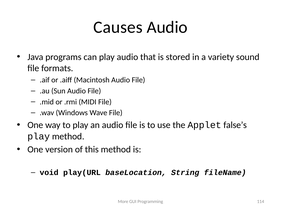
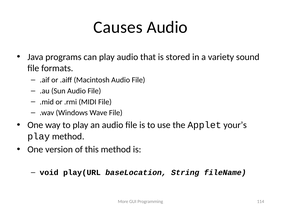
false’s: false’s -> your’s
